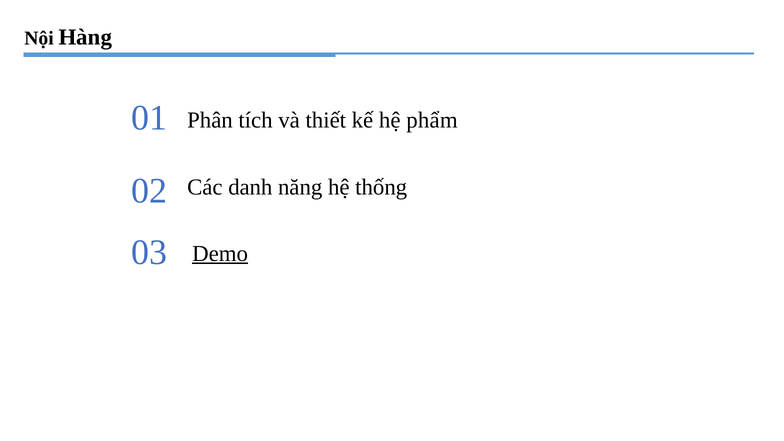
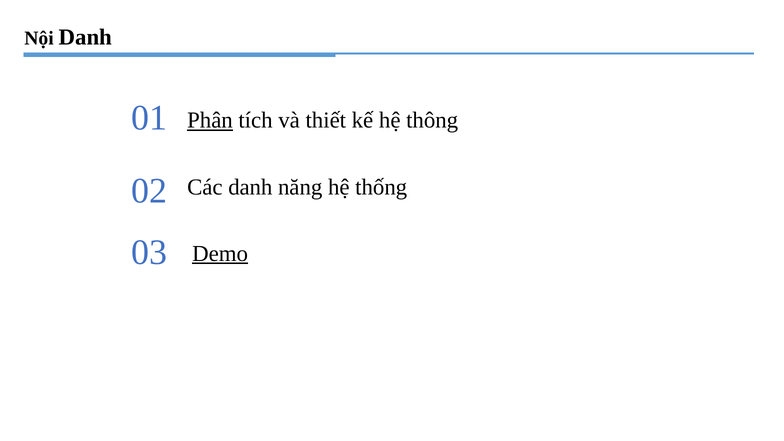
Nội Hàng: Hàng -> Danh
Phân underline: none -> present
phẩm: phẩm -> thông
